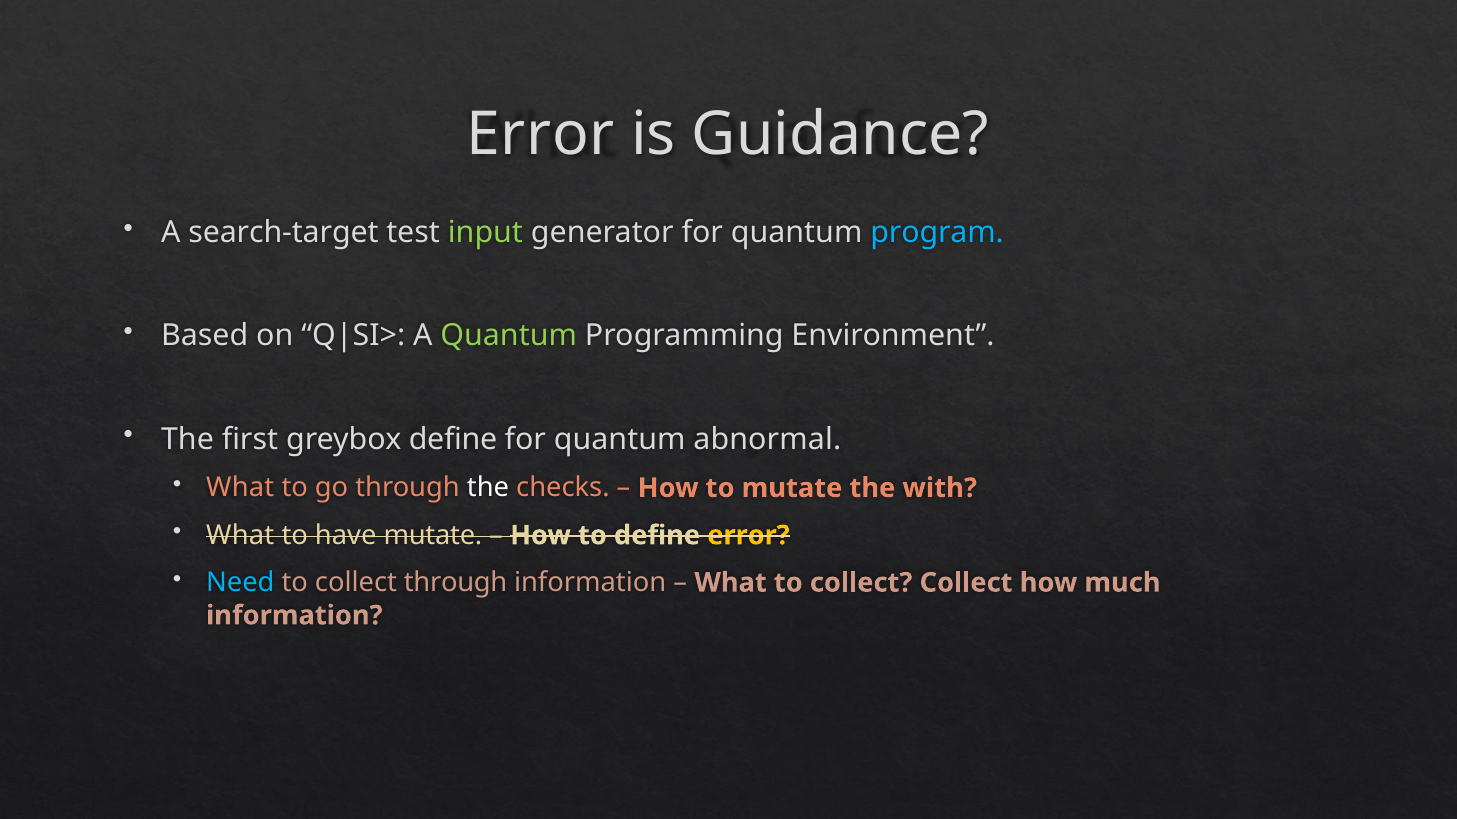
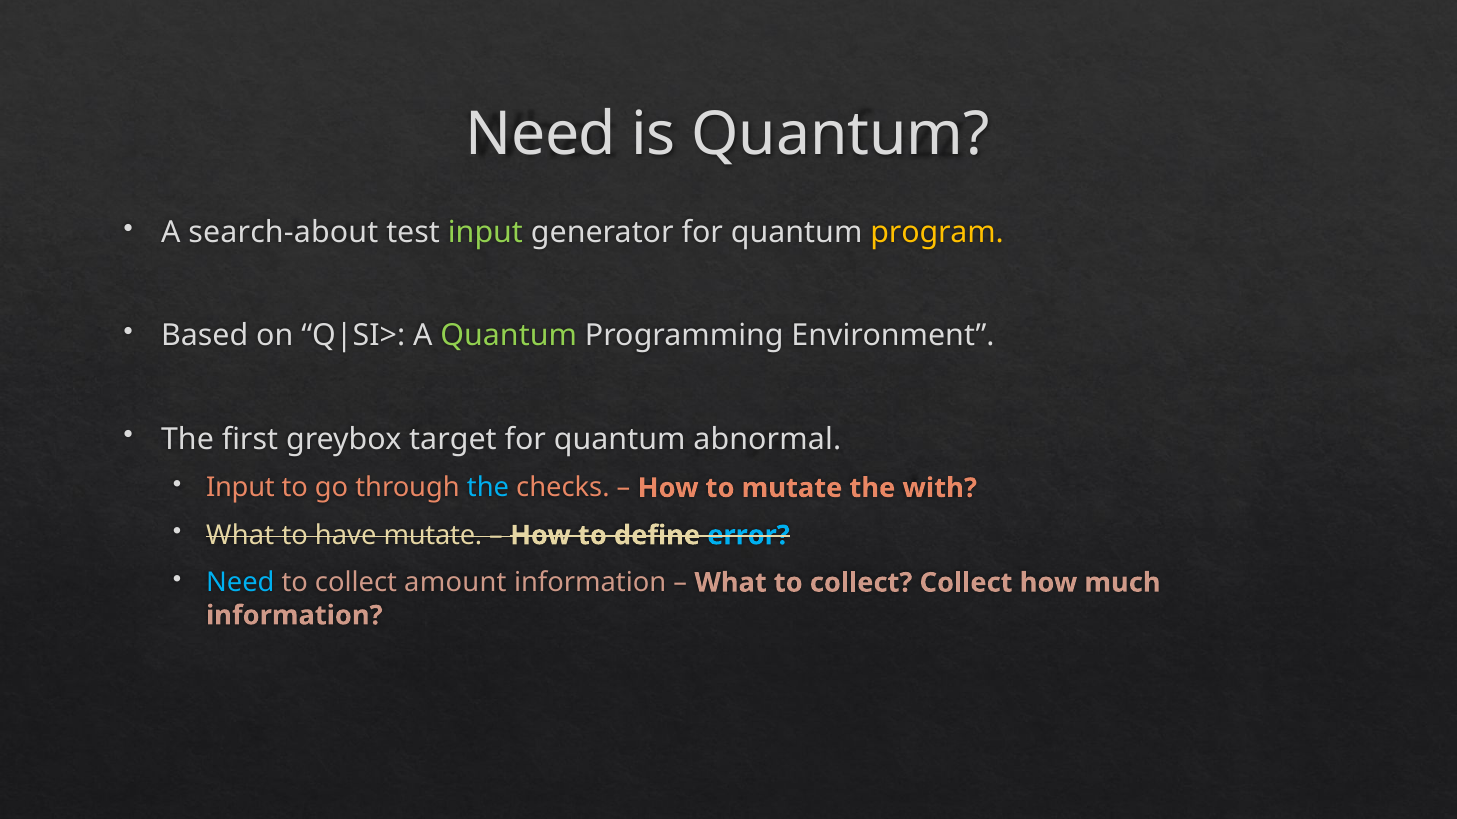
Error at (540, 135): Error -> Need
is Guidance: Guidance -> Quantum
search-target: search-target -> search-about
program colour: light blue -> yellow
greybox define: define -> target
What at (240, 488): What -> Input
the at (488, 488) colour: white -> light blue
error at (748, 536) colour: yellow -> light blue
collect through: through -> amount
